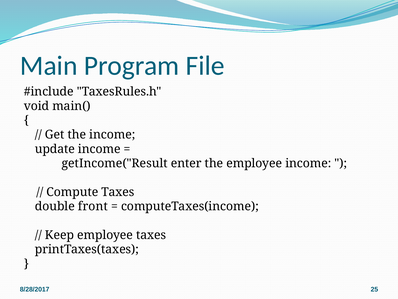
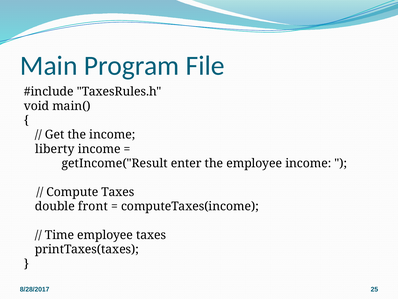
update: update -> liberty
Keep: Keep -> Time
